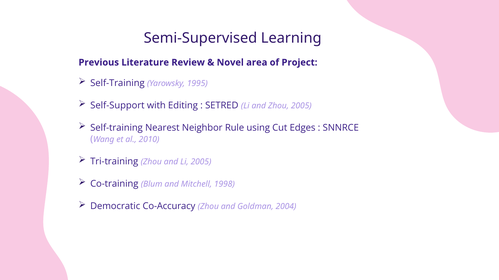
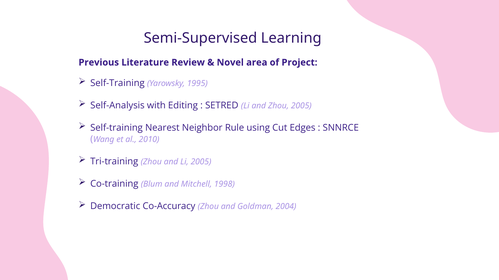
Self-Support: Self-Support -> Self-Analysis
